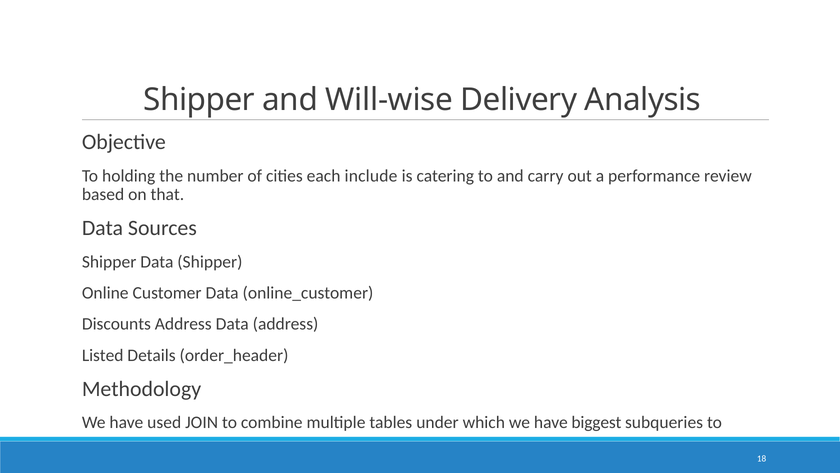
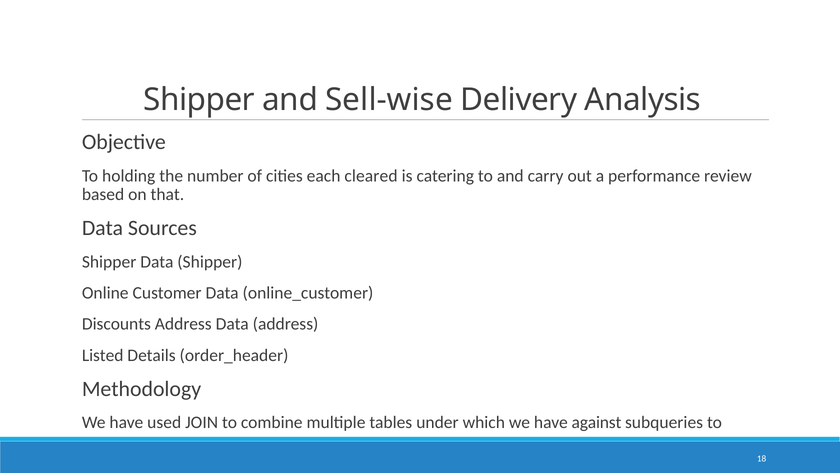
Will-wise: Will-wise -> Sell-wise
include: include -> cleared
biggest: biggest -> against
